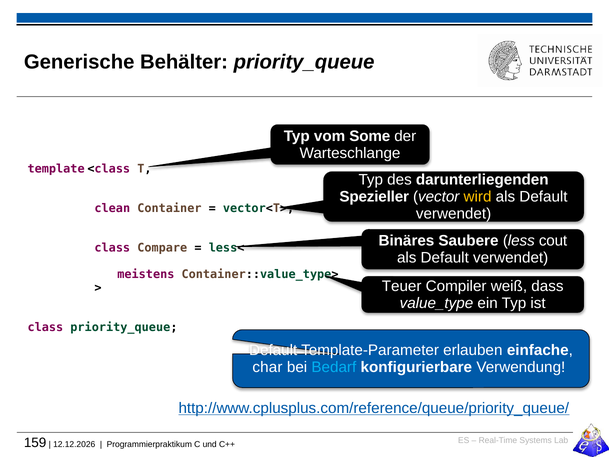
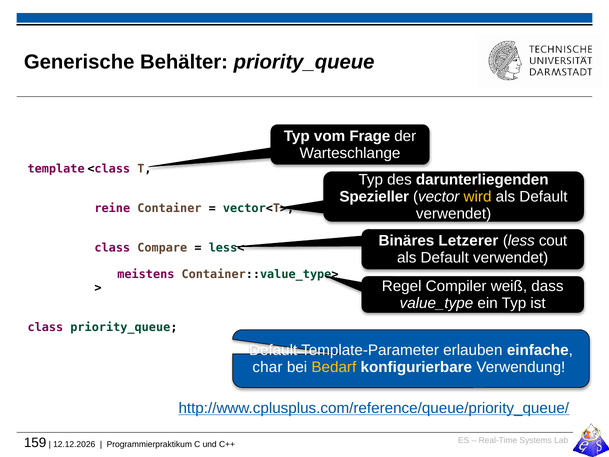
Some: Some -> Frage
clean: clean -> reine
Saubere: Saubere -> Letzerer
Teuer: Teuer -> Regel
Bedarf colour: light blue -> yellow
